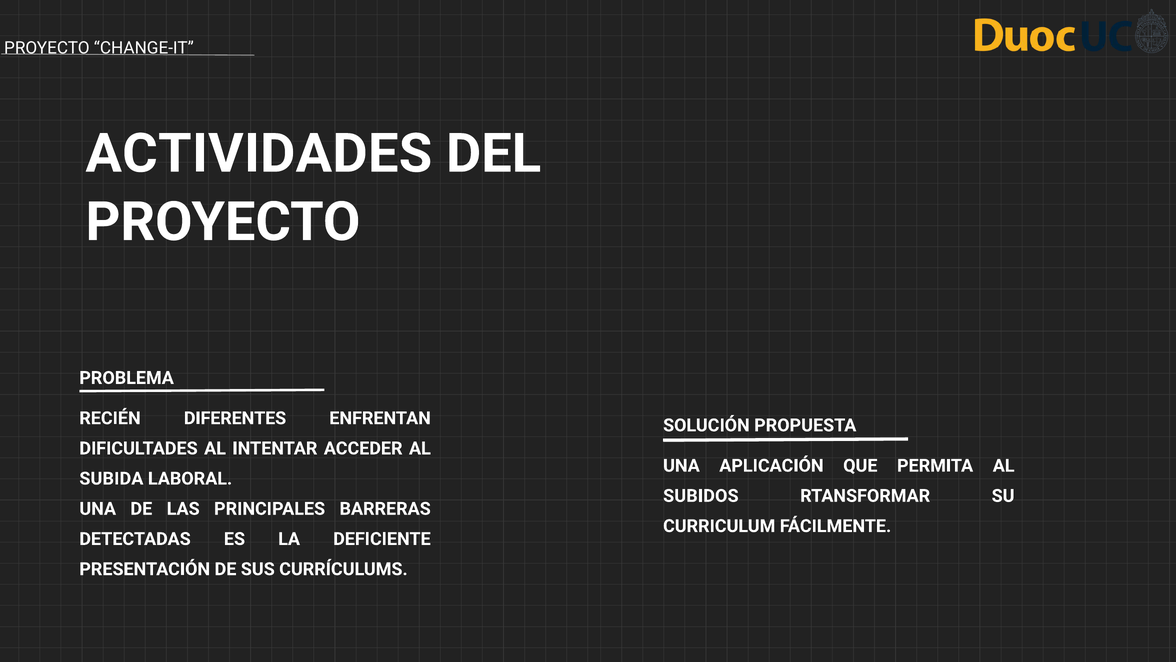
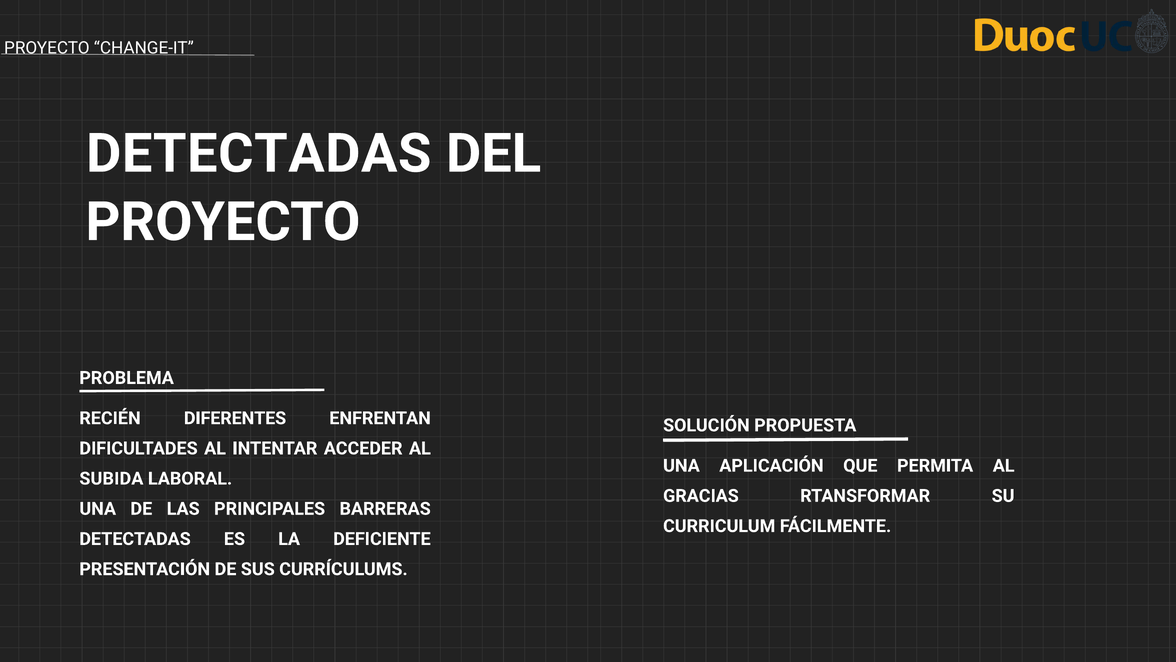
ACTIVIDADES at (259, 154): ACTIVIDADES -> DETECTADAS
SUBIDOS: SUBIDOS -> GRACIAS
